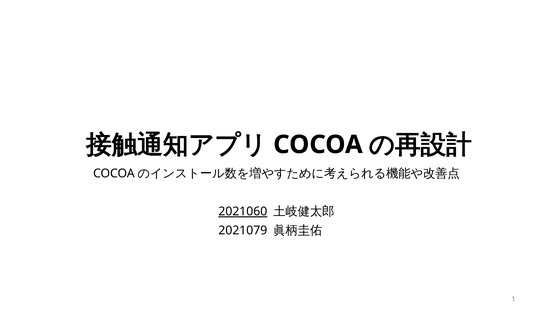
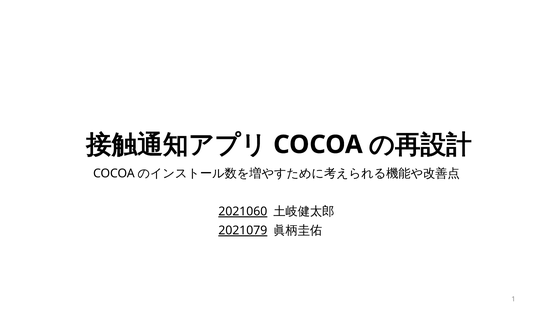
2021079 underline: none -> present
